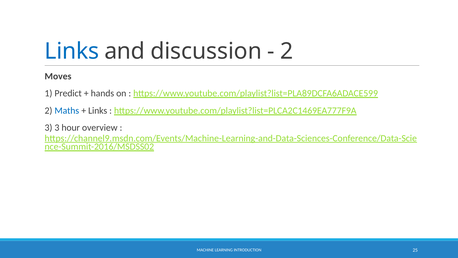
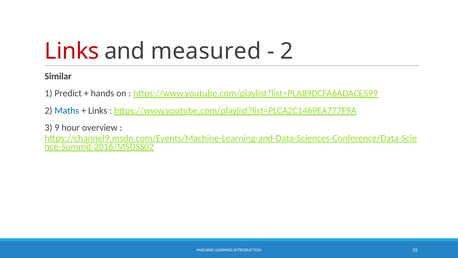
Links at (72, 51) colour: blue -> red
discussion: discussion -> measured
Moves: Moves -> Similar
3 3: 3 -> 9
